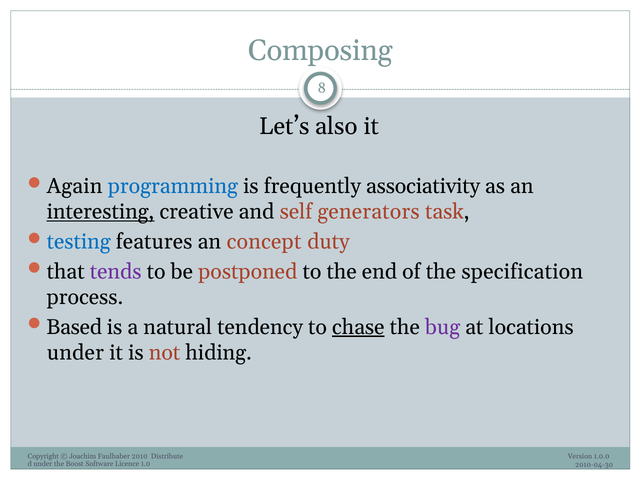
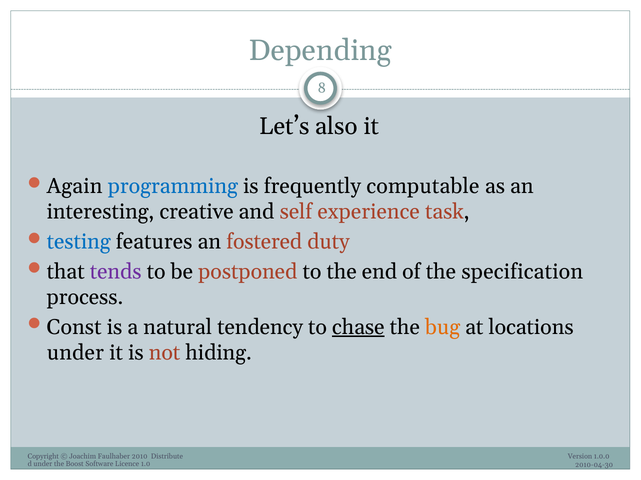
Composing: Composing -> Depending
associativity: associativity -> computable
interesting underline: present -> none
generators: generators -> experience
concept: concept -> fostered
Based: Based -> Const
bug colour: purple -> orange
